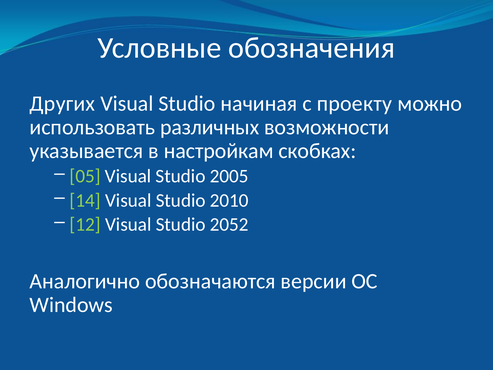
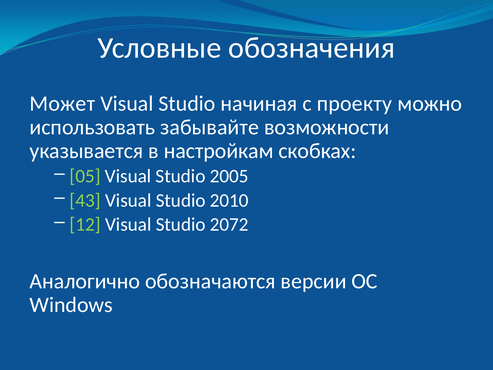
Других: Других -> Может
различных: различных -> забывайте
14: 14 -> 43
2052: 2052 -> 2072
